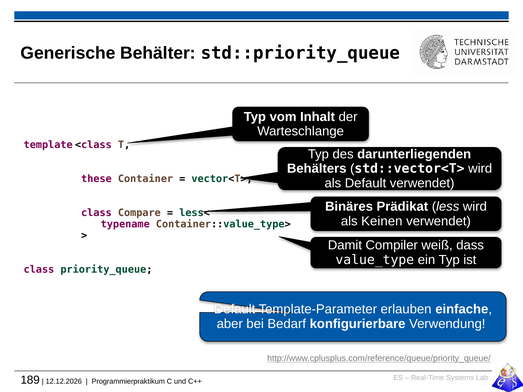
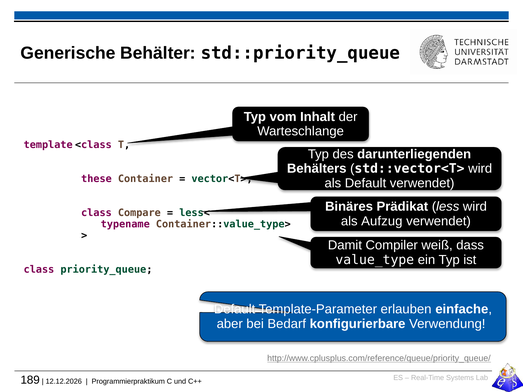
Keinen: Keinen -> Aufzug
